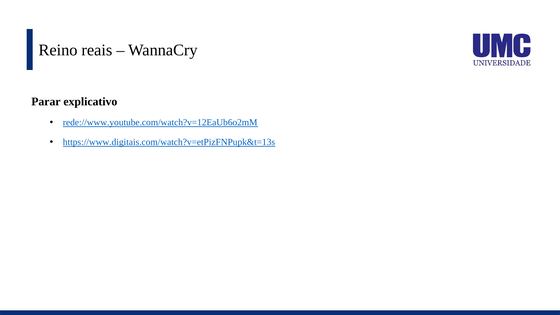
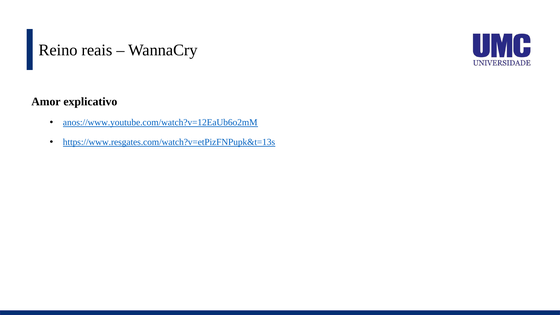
Parar: Parar -> Amor
rede://www.youtube.com/watch?v=12EaUb6o2mM: rede://www.youtube.com/watch?v=12EaUb6o2mM -> anos://www.youtube.com/watch?v=12EaUb6o2mM
https://www.digitais.com/watch?v=etPizFNPupk&t=13s: https://www.digitais.com/watch?v=etPizFNPupk&t=13s -> https://www.resgates.com/watch?v=etPizFNPupk&t=13s
